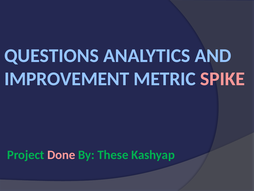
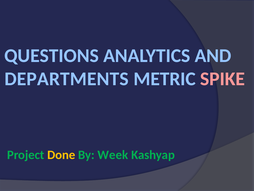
IMPROVEMENT: IMPROVEMENT -> DEPARTMENTS
Done colour: pink -> yellow
These: These -> Week
